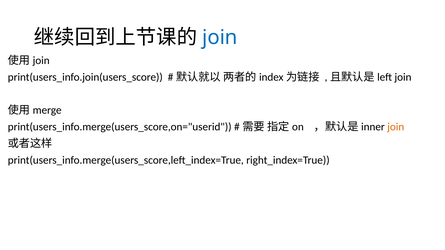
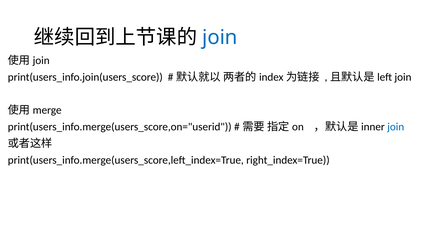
join at (396, 127) colour: orange -> blue
